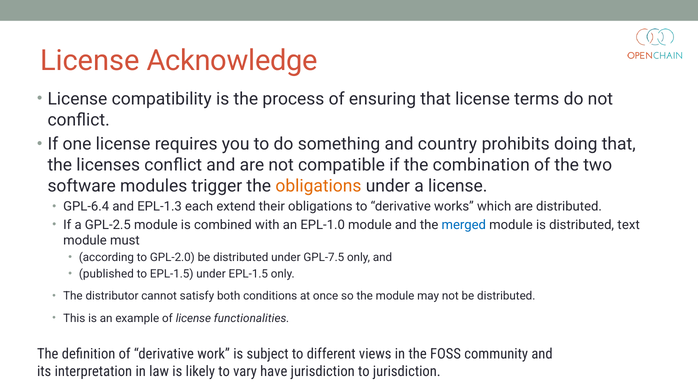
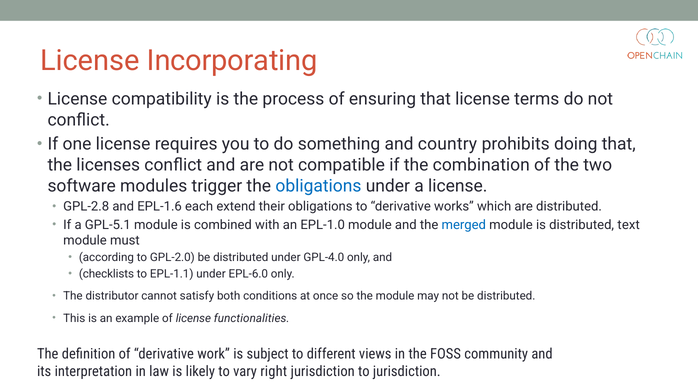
Acknowledge: Acknowledge -> Incorporating
obligations at (318, 186) colour: orange -> blue
GPL-6.4: GPL-6.4 -> GPL-2.8
EPL-1.3: EPL-1.3 -> EPL-1.6
GPL-2.5: GPL-2.5 -> GPL-5.1
GPL-7.5: GPL-7.5 -> GPL-4.0
published: published -> checklists
to EPL-1.5: EPL-1.5 -> EPL-1.1
under EPL-1.5: EPL-1.5 -> EPL-6.0
have: have -> right
